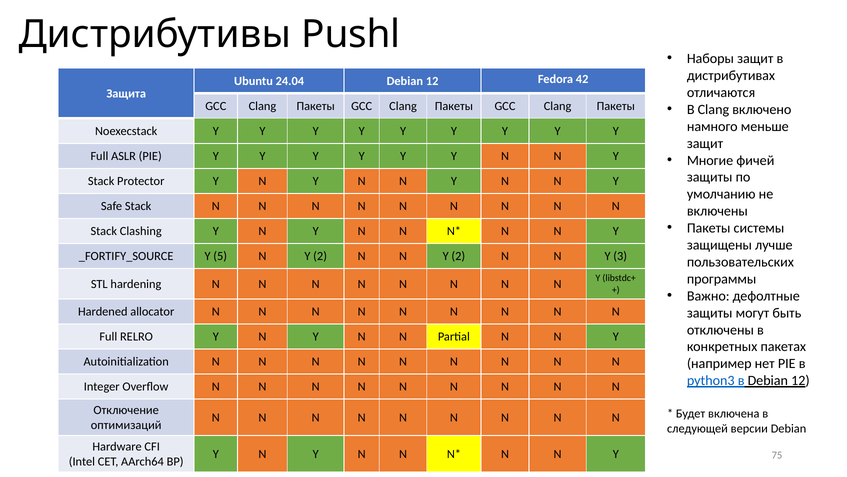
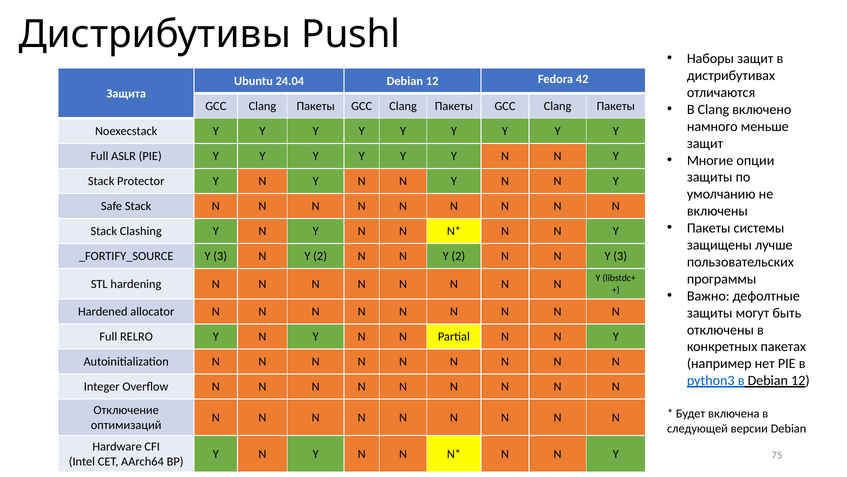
фичей: фичей -> опции
5 at (220, 256): 5 -> 3
